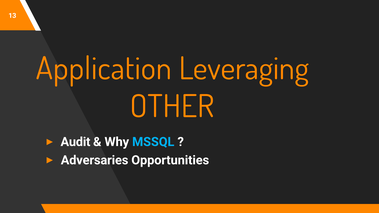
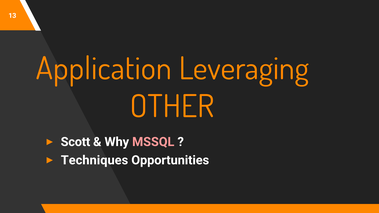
Audit: Audit -> Scott
MSSQL colour: light blue -> pink
Adversaries: Adversaries -> Techniques
